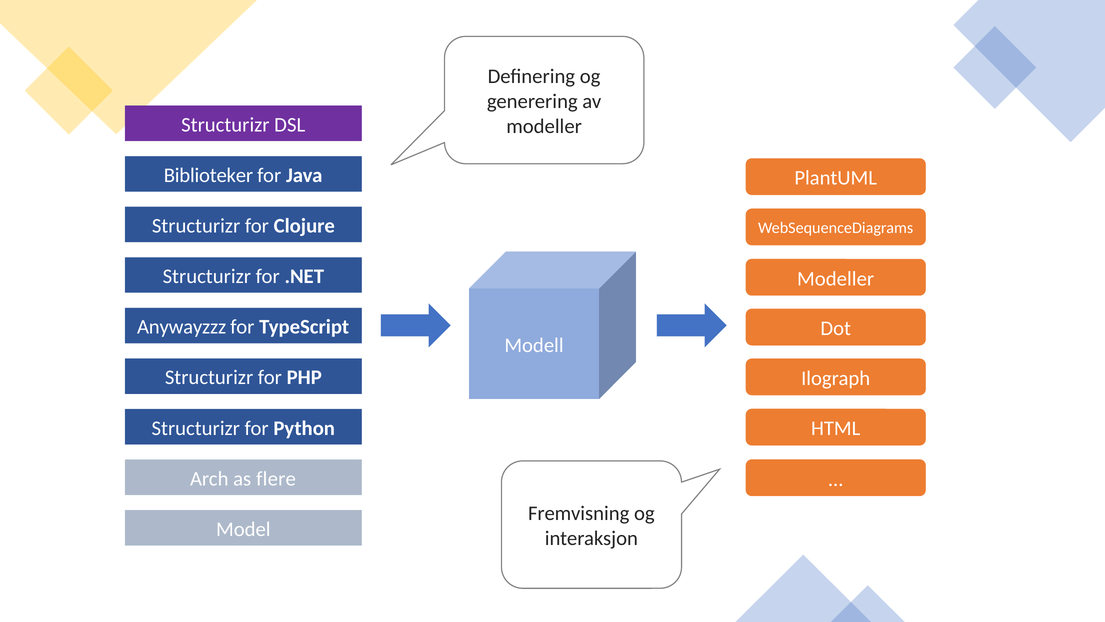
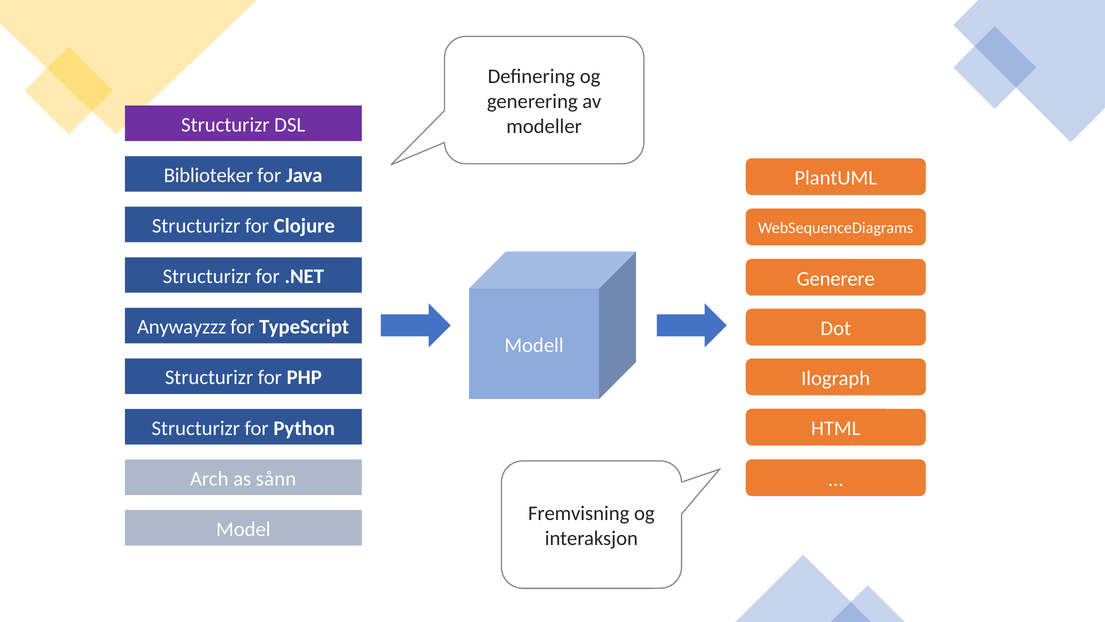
Modeller at (836, 278): Modeller -> Generere
flere: flere -> sånn
